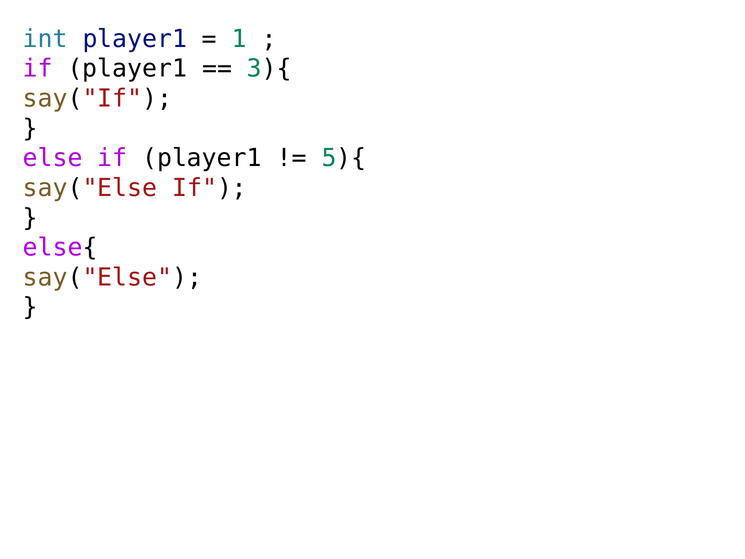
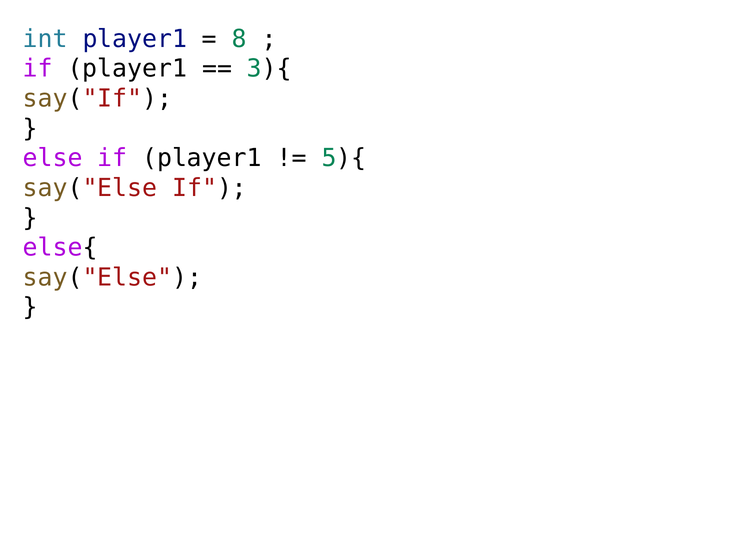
1: 1 -> 8
